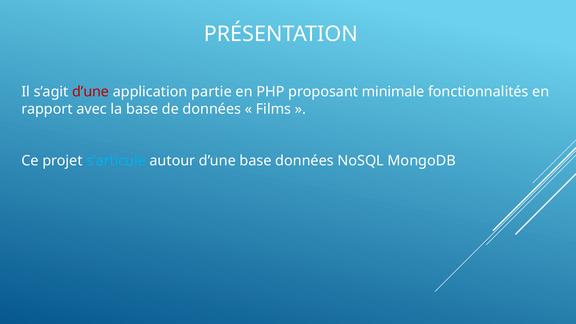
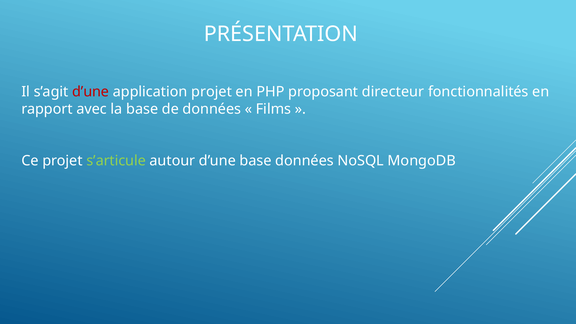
application partie: partie -> projet
minimale: minimale -> directeur
s’articule colour: light blue -> light green
